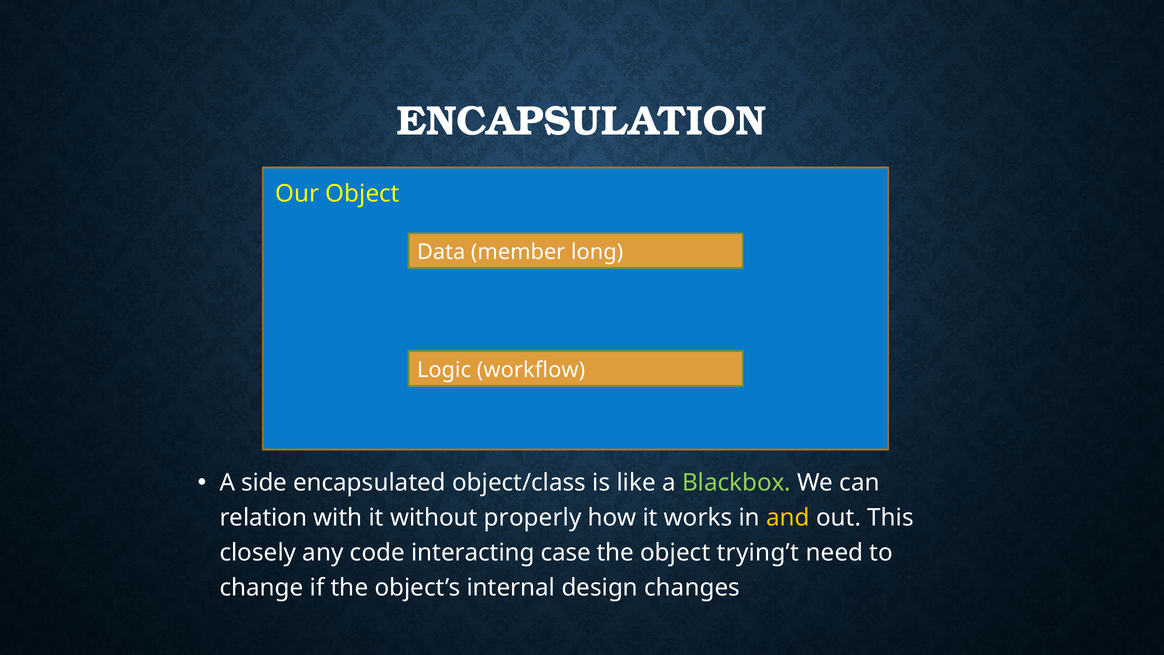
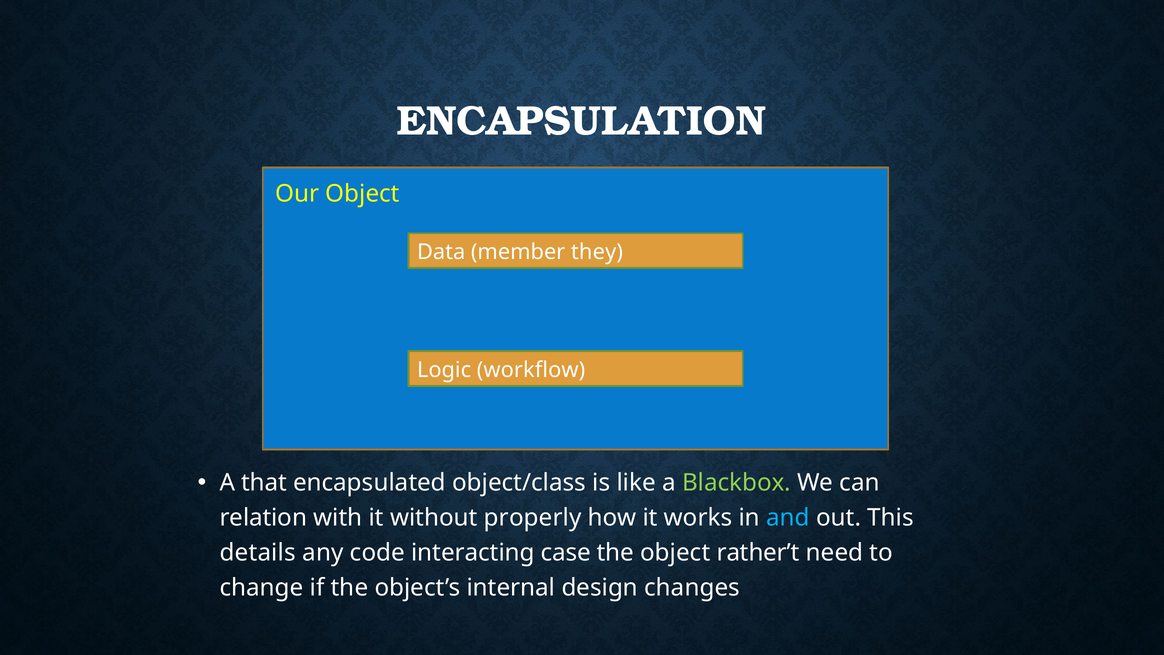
long: long -> they
side: side -> that
and colour: yellow -> light blue
closely: closely -> details
trying’t: trying’t -> rather’t
